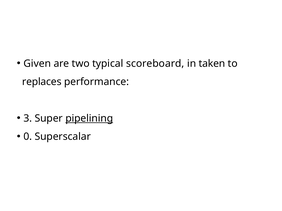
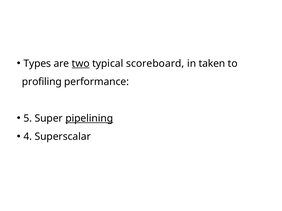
Given: Given -> Types
two underline: none -> present
replaces: replaces -> profiling
3: 3 -> 5
0: 0 -> 4
